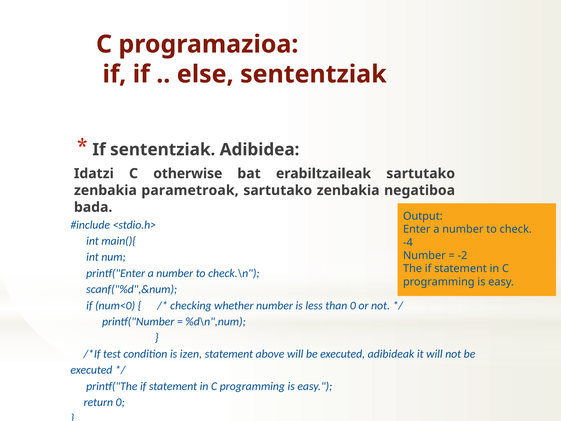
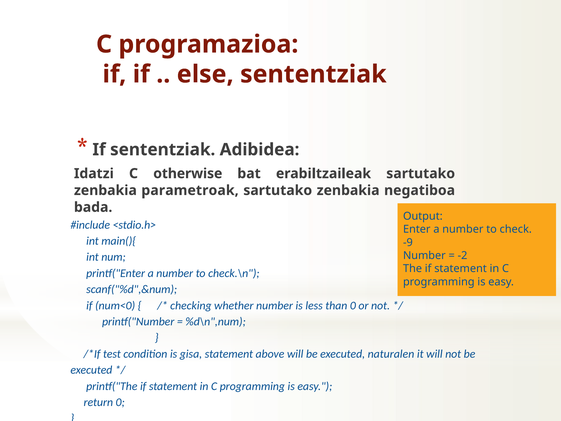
-4: -4 -> -9
izen: izen -> gisa
adibideak: adibideak -> naturalen
